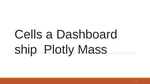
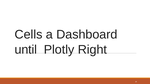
ship: ship -> until
Mass: Mass -> Right
